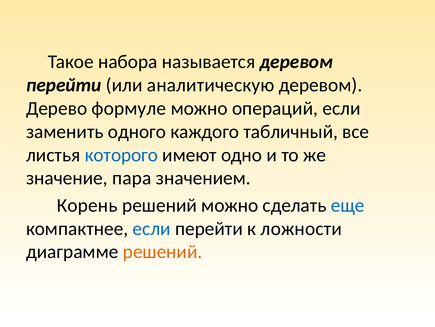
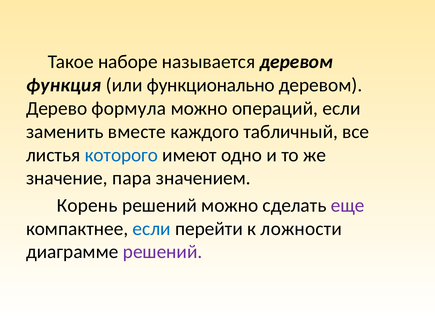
набора: набора -> наборе
перейти at (64, 85): перейти -> функция
аналитическую: аналитическую -> функционально
формуле: формуле -> формула
одного: одного -> вместе
еще colour: blue -> purple
решений at (163, 251) colour: orange -> purple
